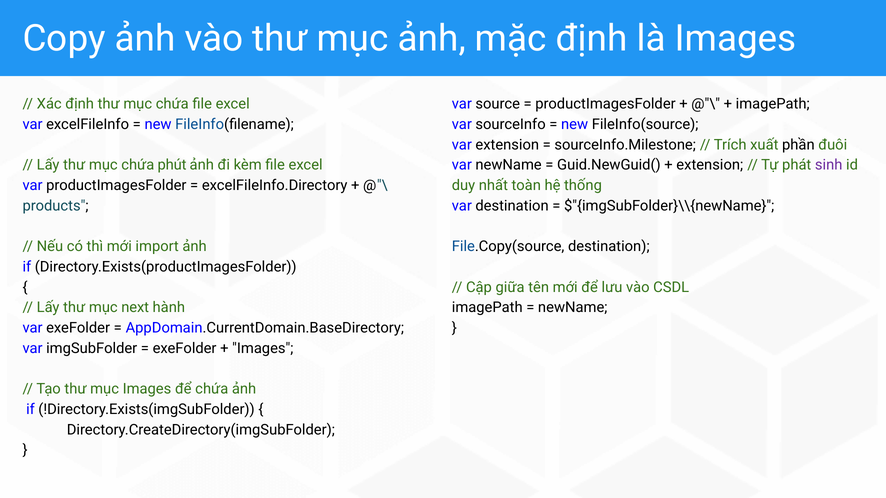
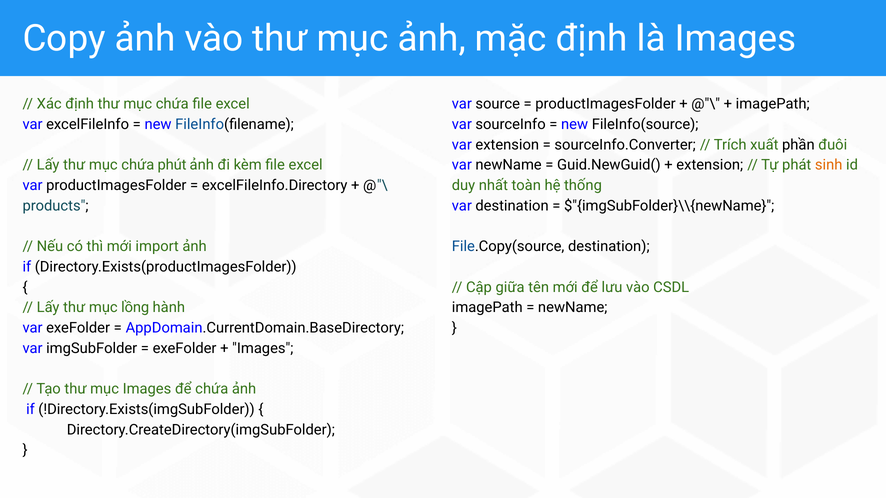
sourceInfo.Milestone: sourceInfo.Milestone -> sourceInfo.Converter
sinh colour: purple -> orange
next: next -> lồng
